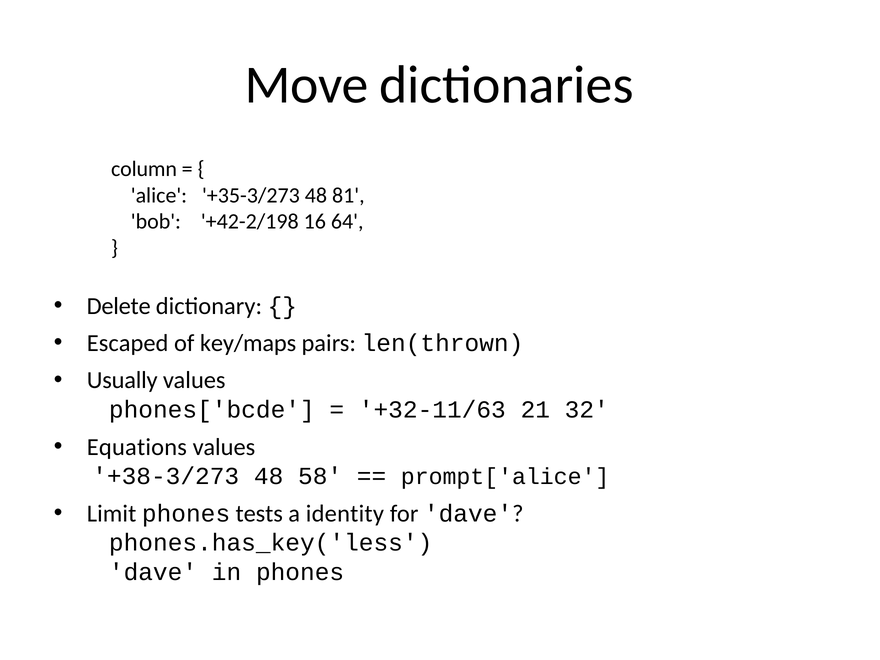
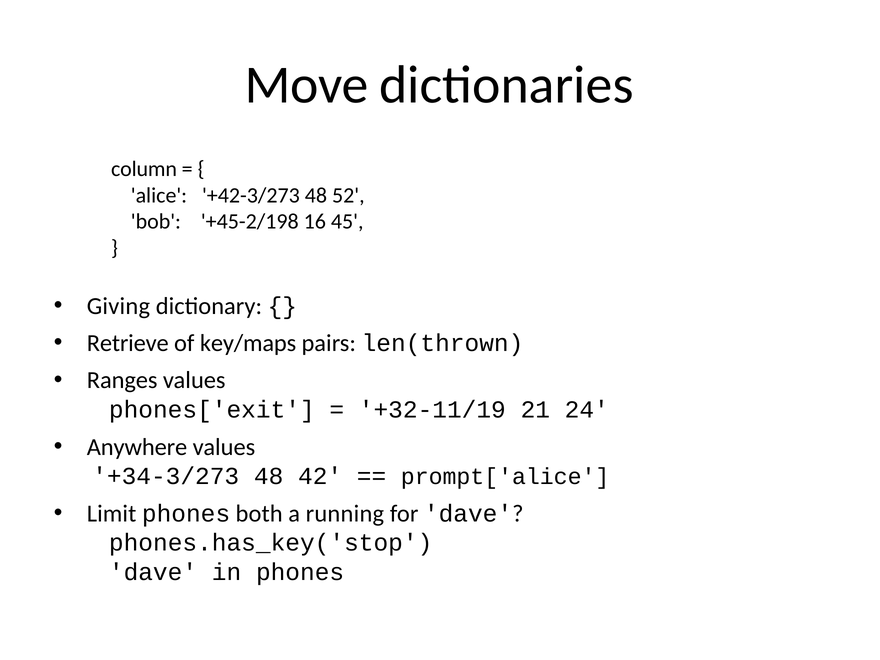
+35-3/273: +35-3/273 -> +42-3/273
81: 81 -> 52
+42-2/198: +42-2/198 -> +45-2/198
64: 64 -> 45
Delete: Delete -> Giving
Escaped: Escaped -> Retrieve
Usually: Usually -> Ranges
phones['bcde: phones['bcde -> phones['exit
+32-11/63: +32-11/63 -> +32-11/19
32: 32 -> 24
Equations: Equations -> Anywhere
+38-3/273: +38-3/273 -> +34-3/273
58: 58 -> 42
tests: tests -> both
identity: identity -> running
phones.has_key('less: phones.has_key('less -> phones.has_key('stop
